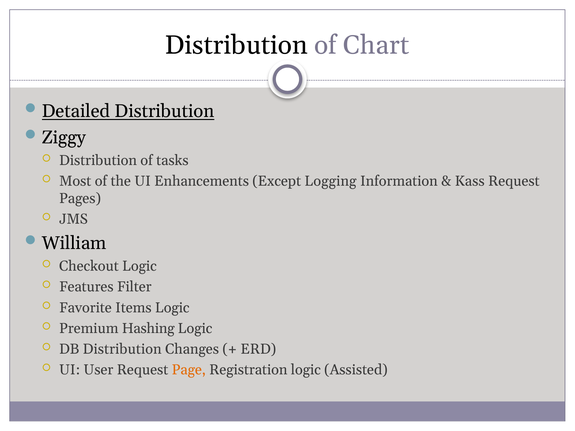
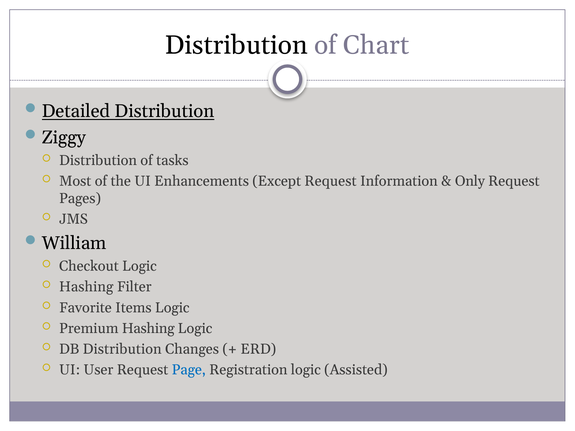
Except Logging: Logging -> Request
Kass: Kass -> Only
Features at (86, 287): Features -> Hashing
Page colour: orange -> blue
